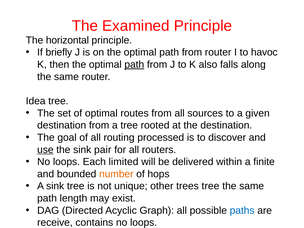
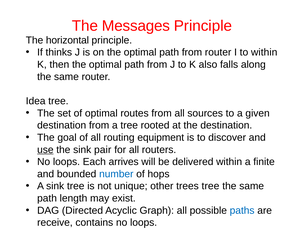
Examined: Examined -> Messages
briefly: briefly -> thinks
to havoc: havoc -> within
path at (134, 65) underline: present -> none
processed: processed -> equipment
limited: limited -> arrives
number colour: orange -> blue
